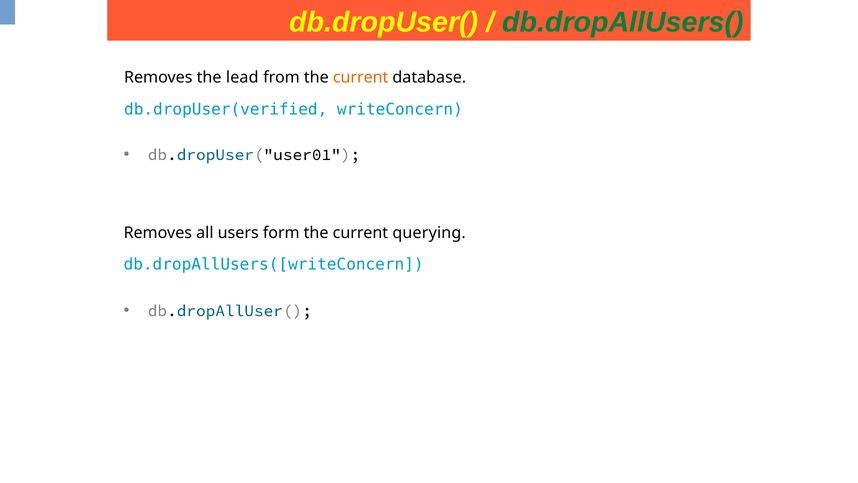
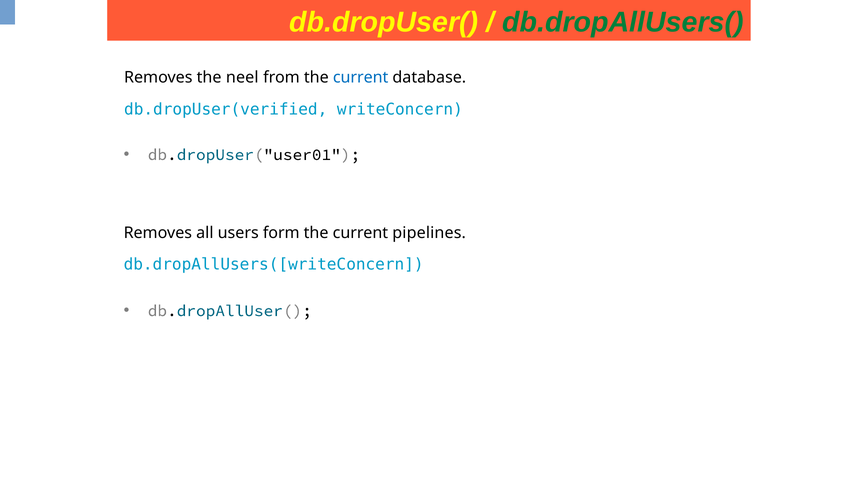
lead: lead -> neel
current at (361, 77) colour: orange -> blue
querying: querying -> pipelines
